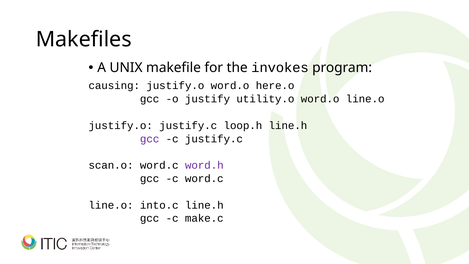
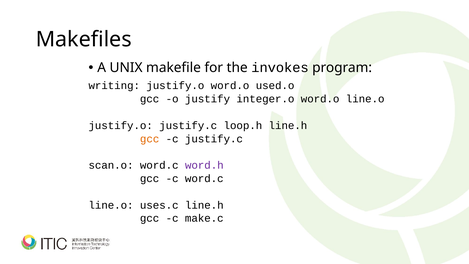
causing: causing -> writing
here.o: here.o -> used.o
utility.o: utility.o -> integer.o
gcc at (150, 139) colour: purple -> orange
into.c: into.c -> uses.c
